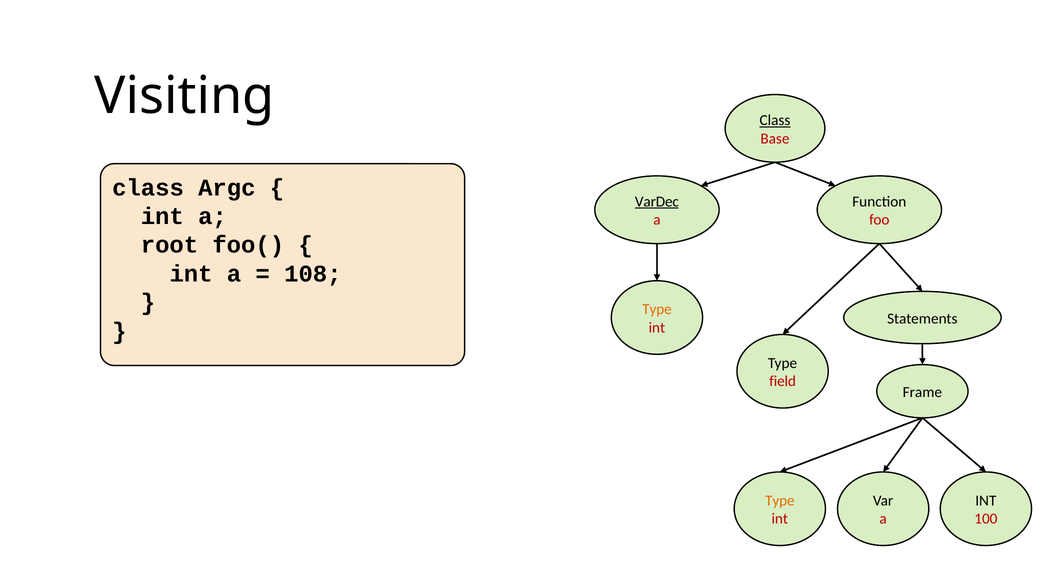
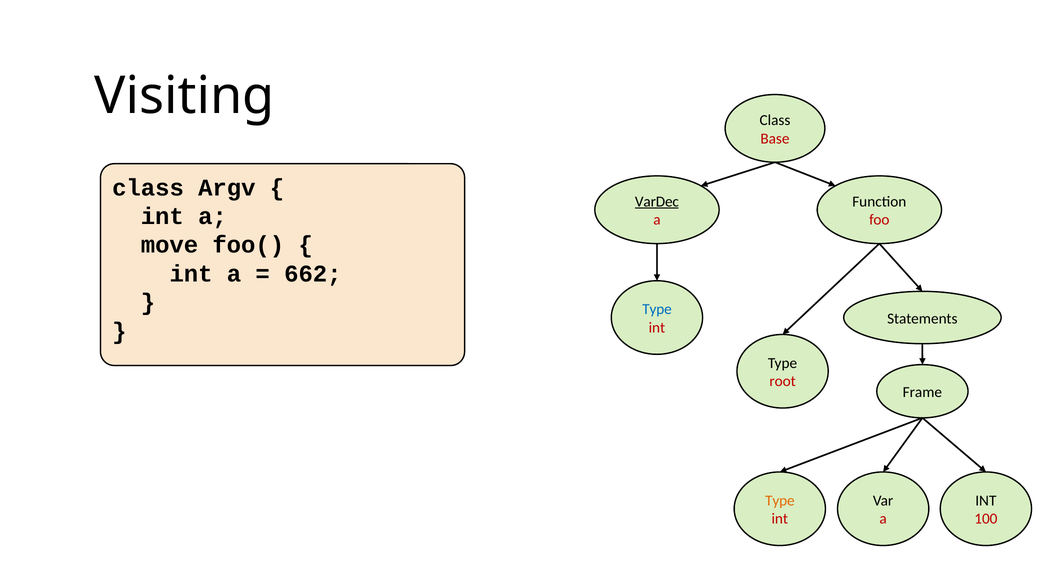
Class at (775, 120) underline: present -> none
Argc: Argc -> Argv
root: root -> move
108: 108 -> 662
Type at (657, 309) colour: orange -> blue
field: field -> root
